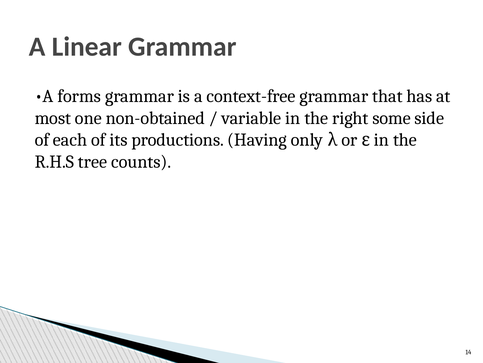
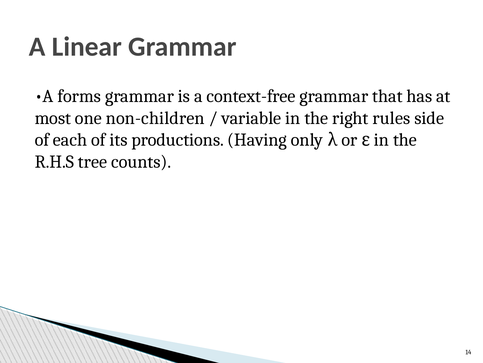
non-obtained: non-obtained -> non-children
some: some -> rules
